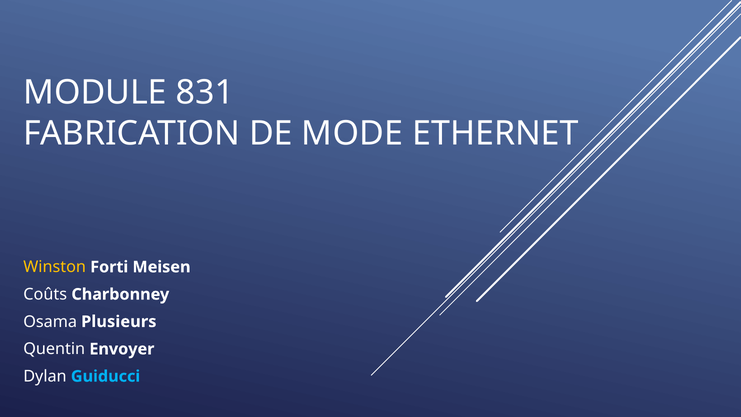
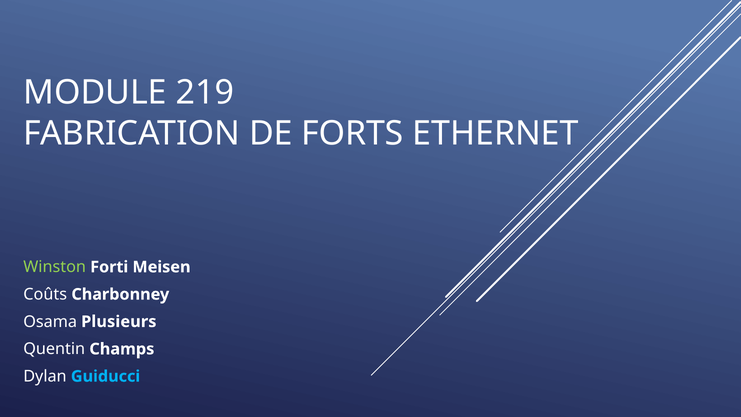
831: 831 -> 219
MODE: MODE -> FORTS
Winston colour: yellow -> light green
Envoyer: Envoyer -> Champs
